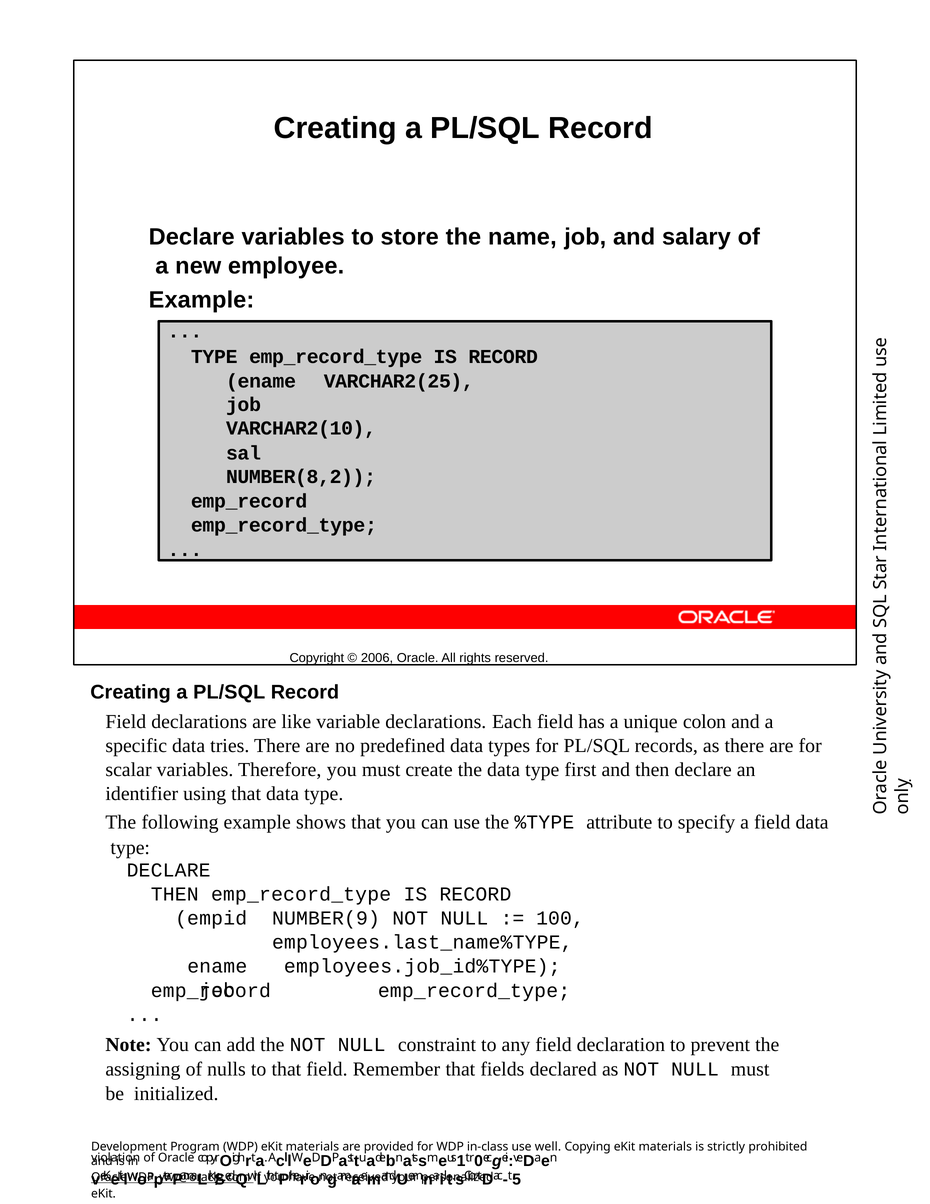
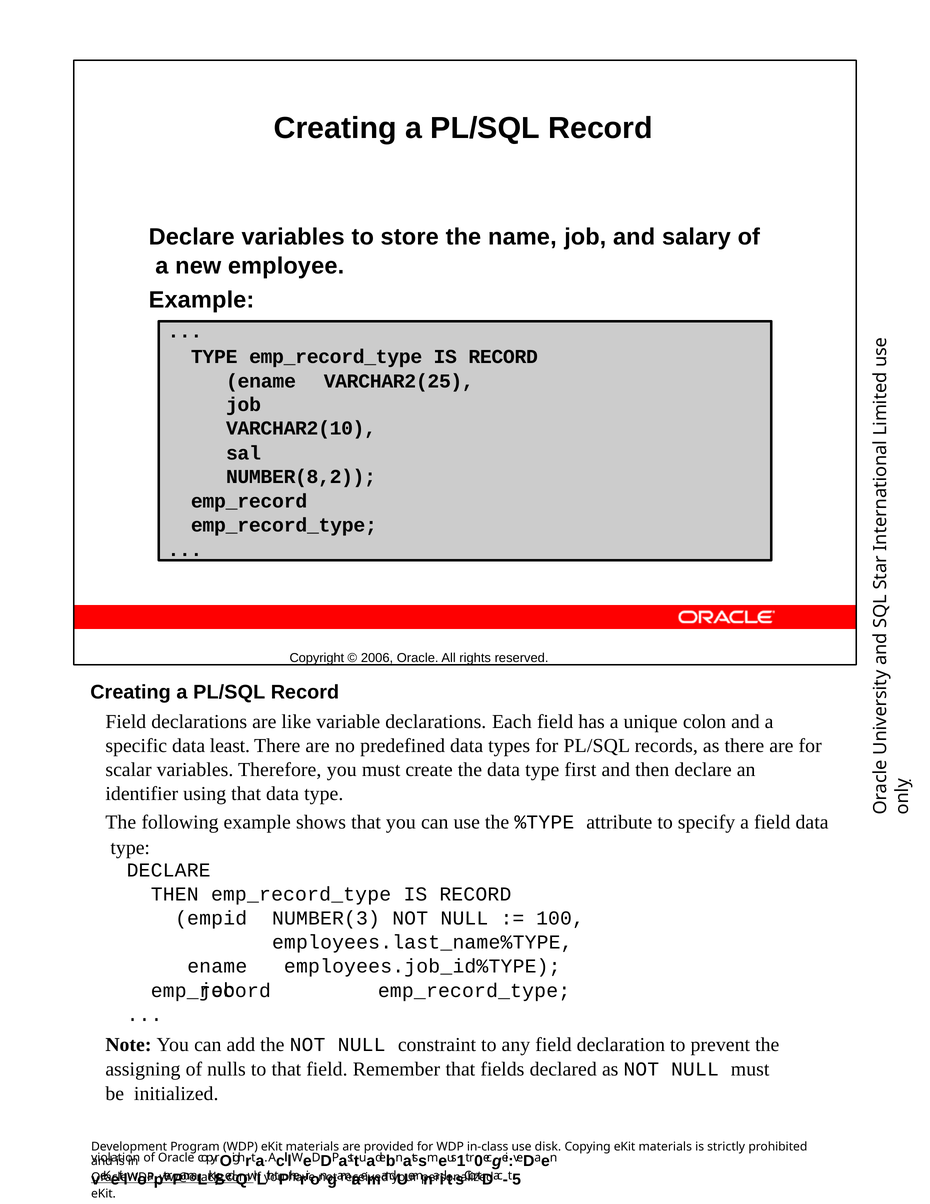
tries: tries -> least
NUMBER(9: NUMBER(9 -> NUMBER(3
well: well -> disk
